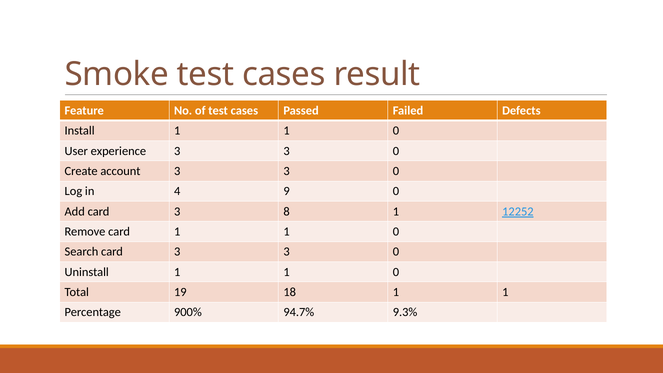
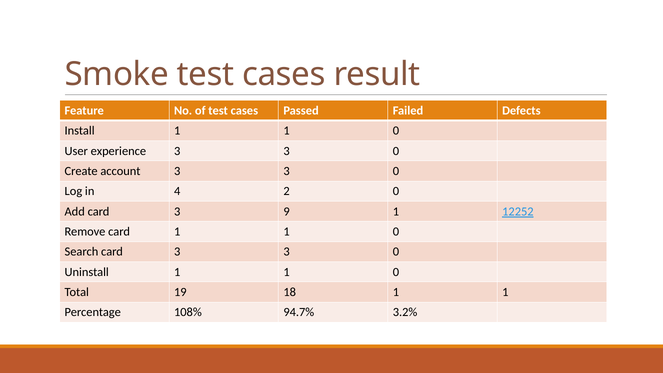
9: 9 -> 2
8: 8 -> 9
900%: 900% -> 108%
9.3%: 9.3% -> 3.2%
